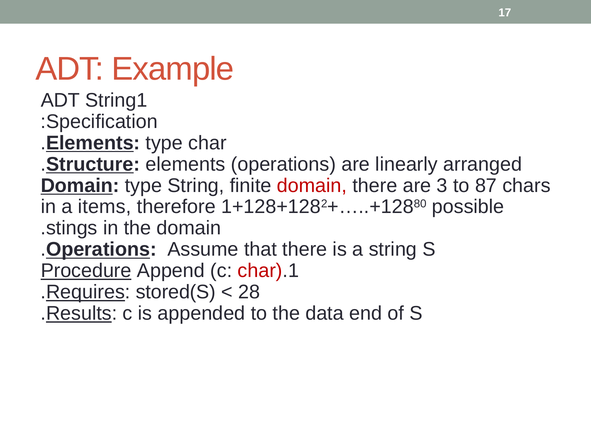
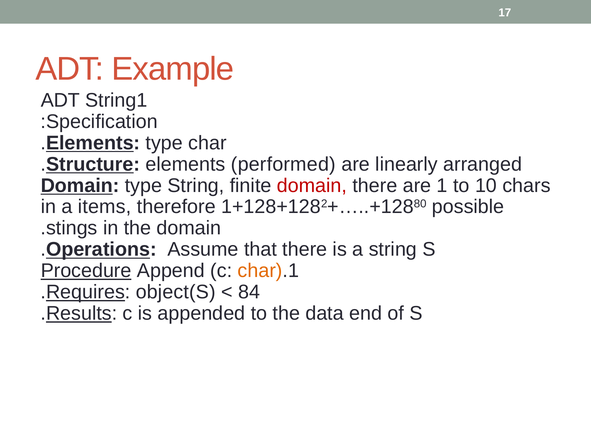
elements operations: operations -> performed
are 3: 3 -> 1
87: 87 -> 10
char at (260, 270) colour: red -> orange
stored(S: stored(S -> object(S
28: 28 -> 84
